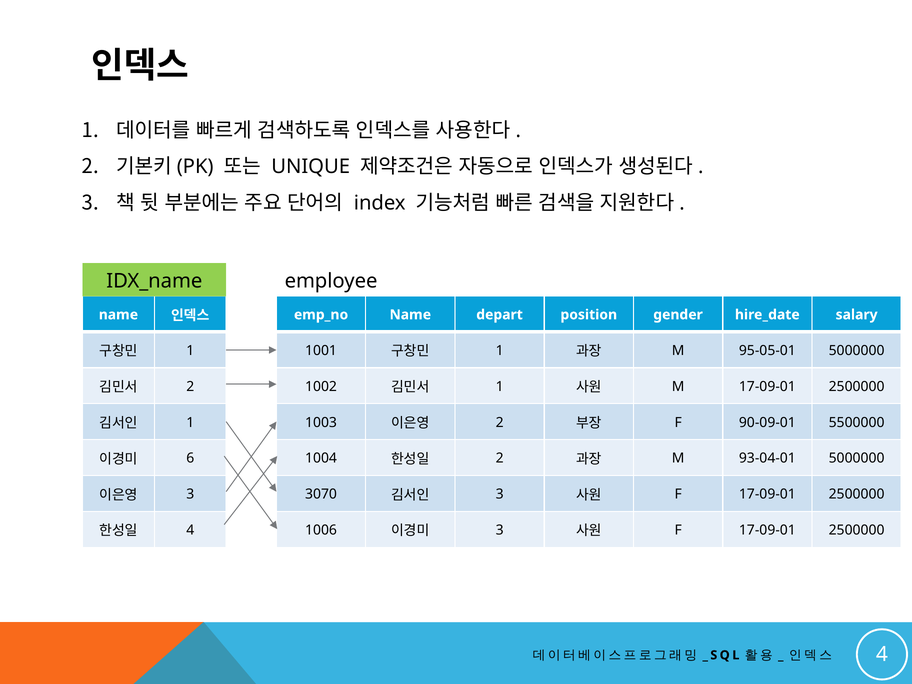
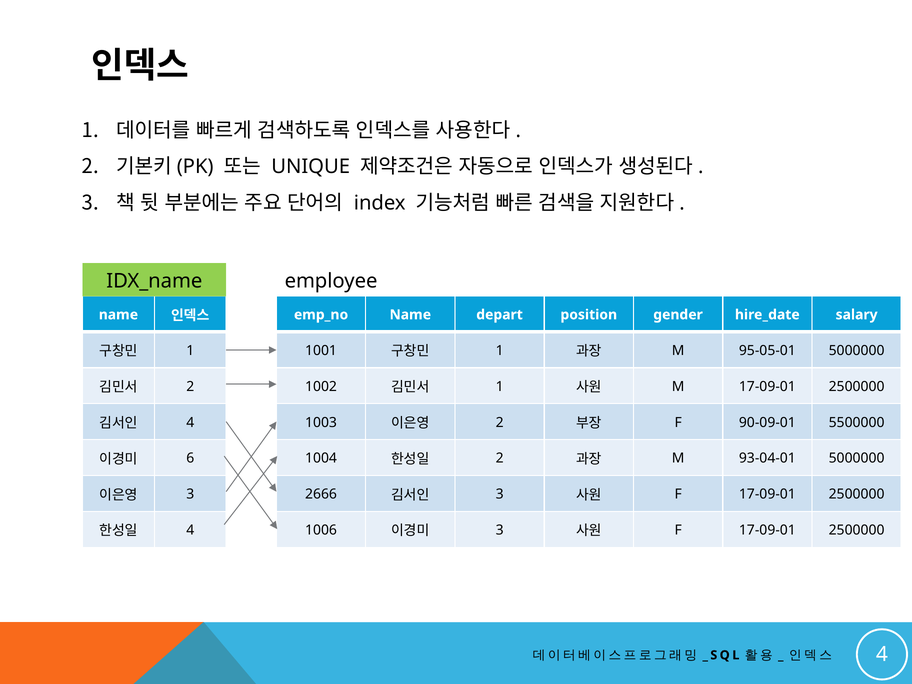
1 at (190, 422): 1 -> 4
3070: 3070 -> 2666
